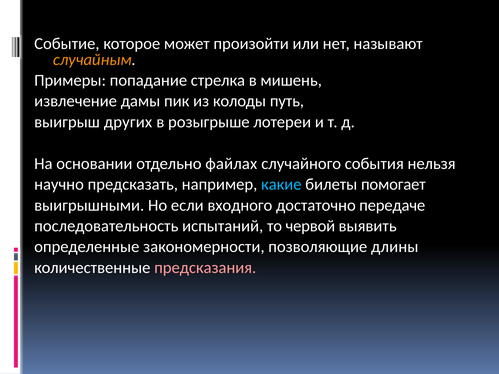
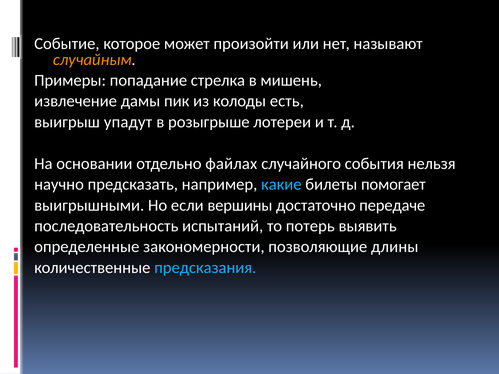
путь: путь -> есть
других: других -> упадут
входного: входного -> вершины
червой: червой -> потерь
предсказания colour: pink -> light blue
